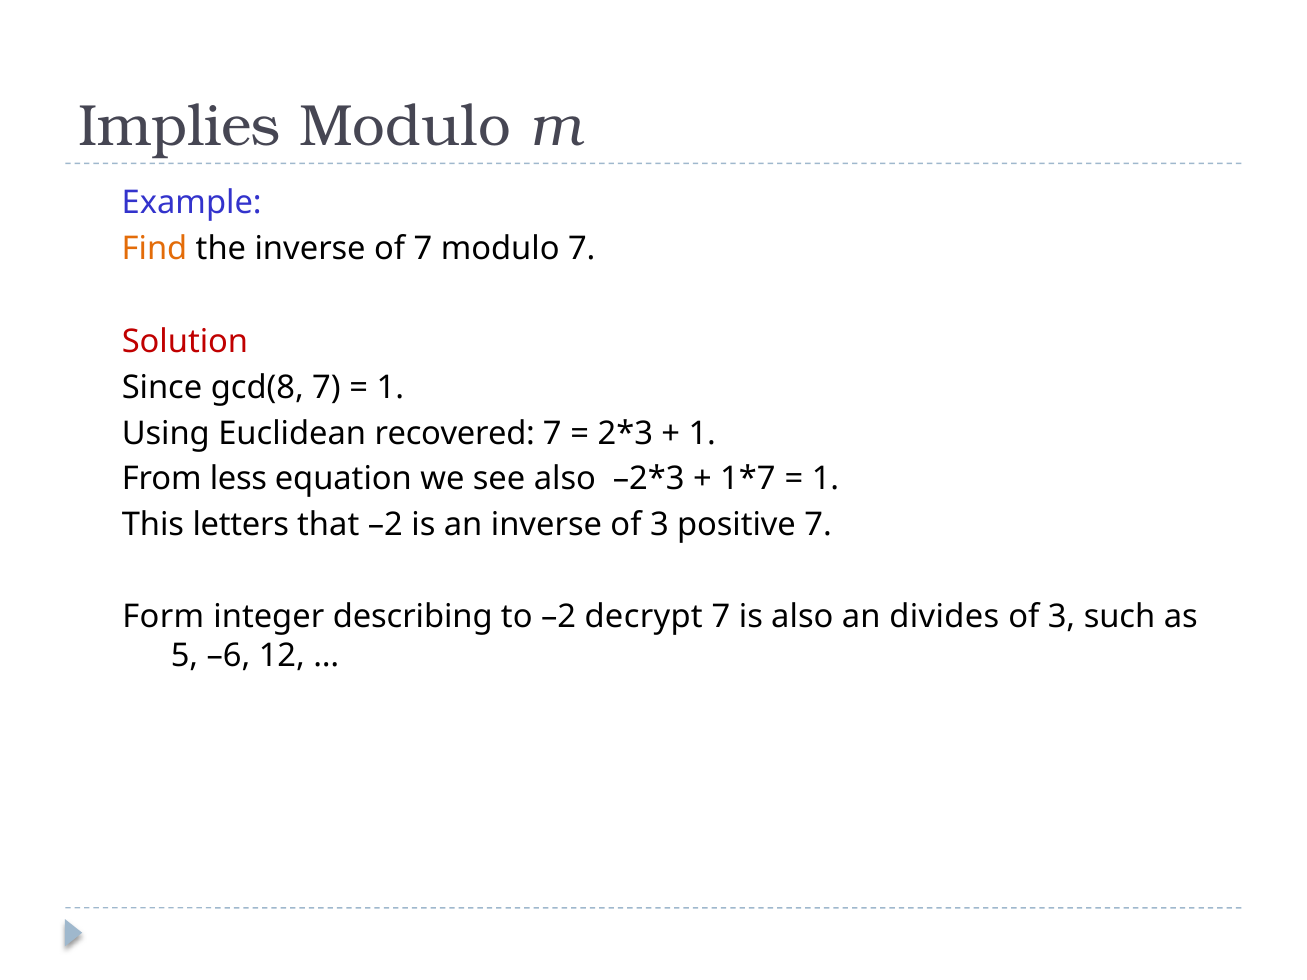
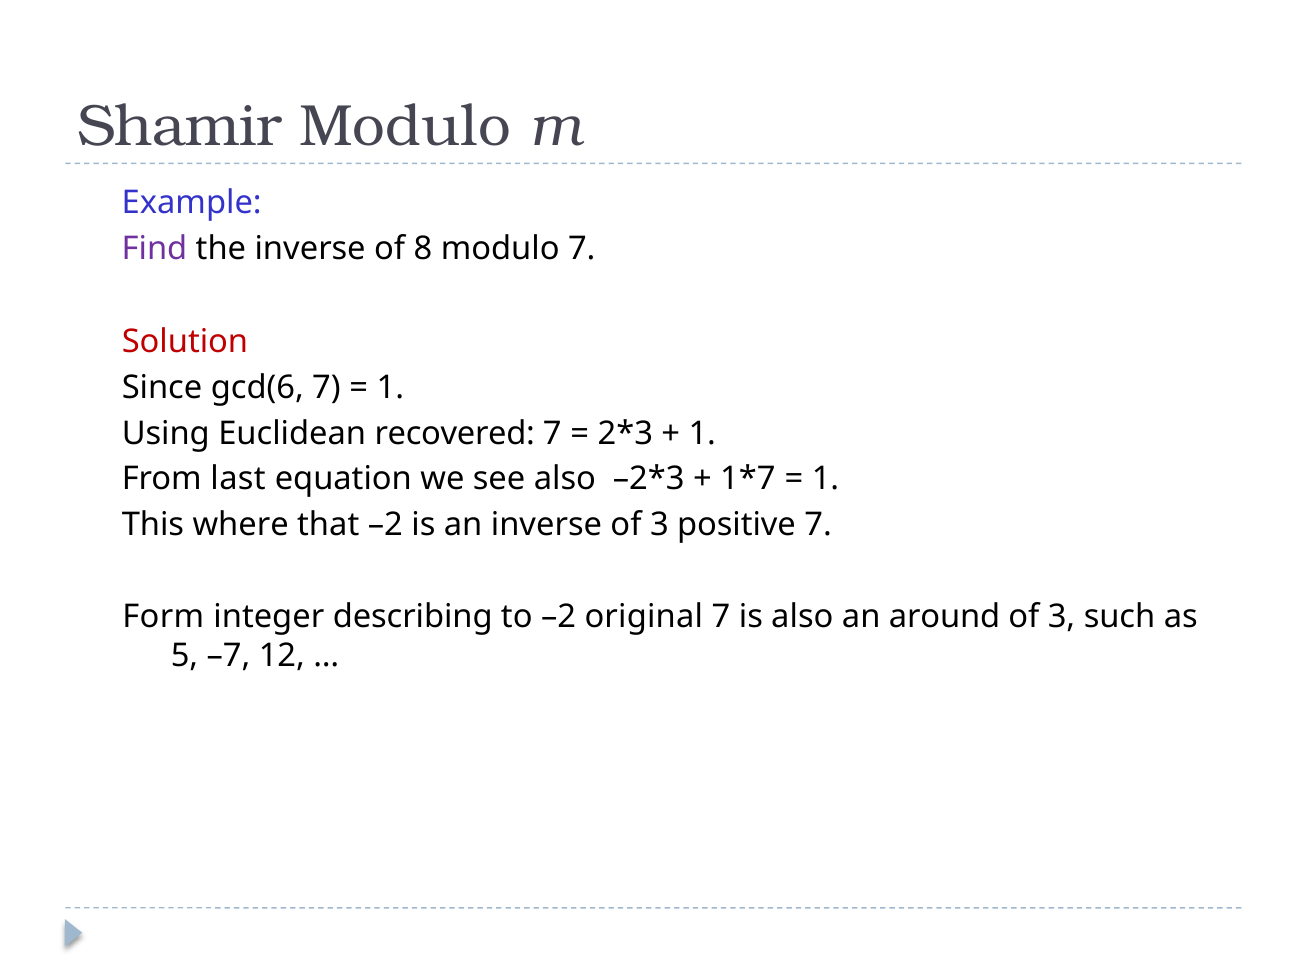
Implies: Implies -> Shamir
Find colour: orange -> purple
of 7: 7 -> 8
gcd(8: gcd(8 -> gcd(6
less: less -> last
letters: letters -> where
decrypt: decrypt -> original
divides: divides -> around
–6: –6 -> –7
